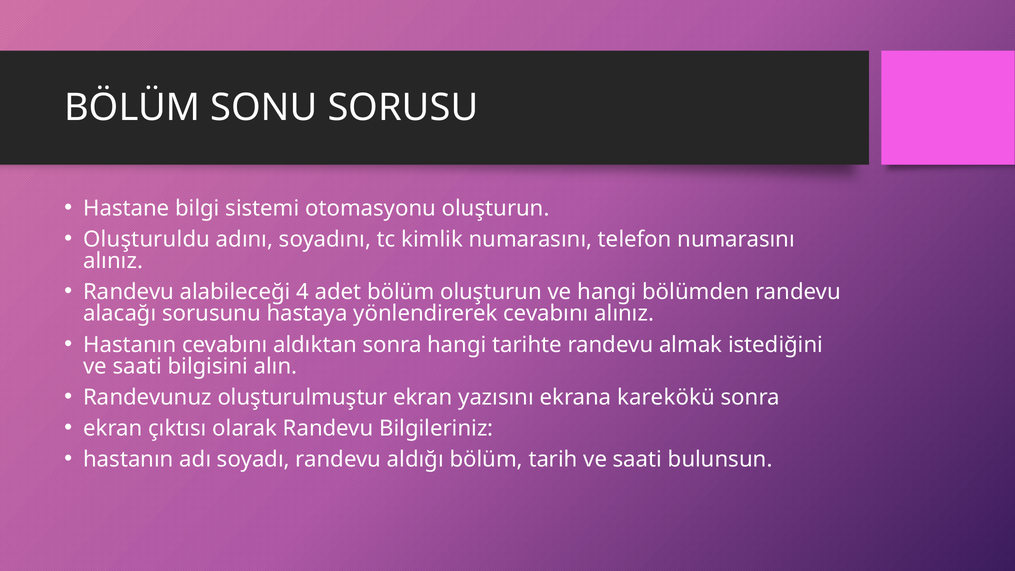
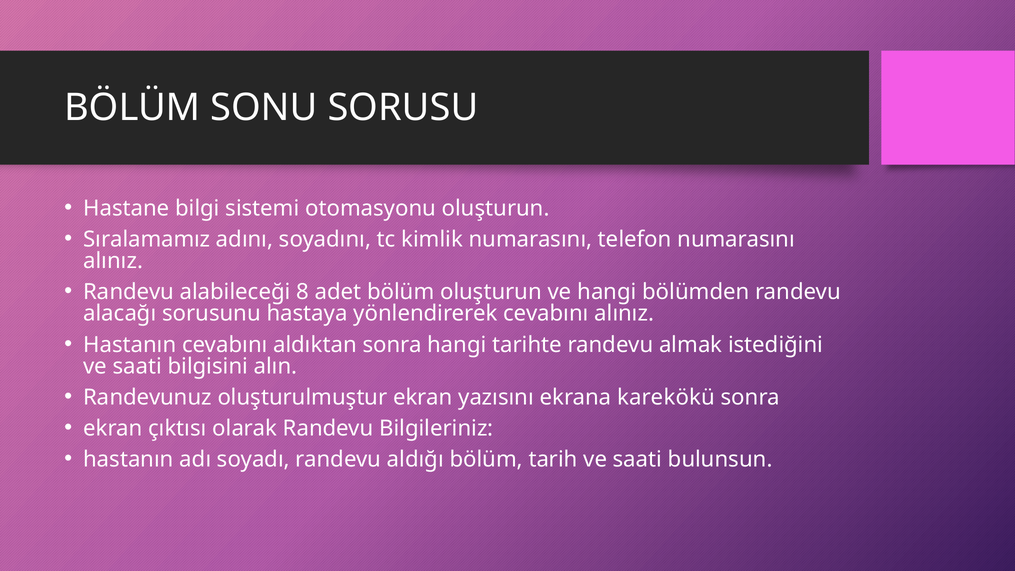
Oluşturuldu: Oluşturuldu -> Sıralamamız
4: 4 -> 8
